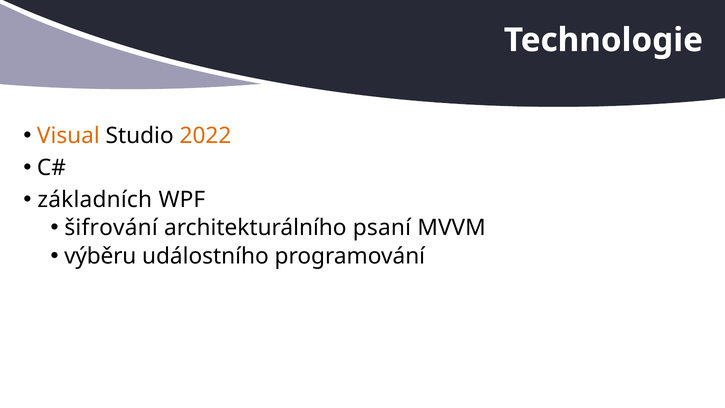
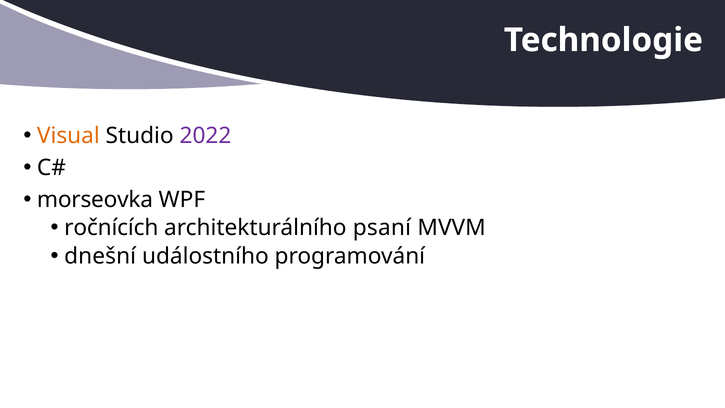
2022 colour: orange -> purple
základních: základních -> morseovka
šifrování: šifrování -> ročnících
výběru: výběru -> dnešní
